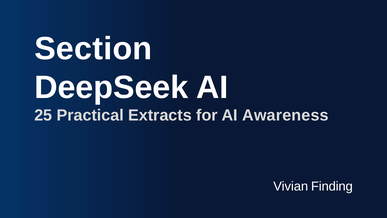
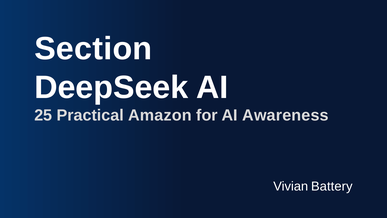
Extracts: Extracts -> Amazon
Finding: Finding -> Battery
